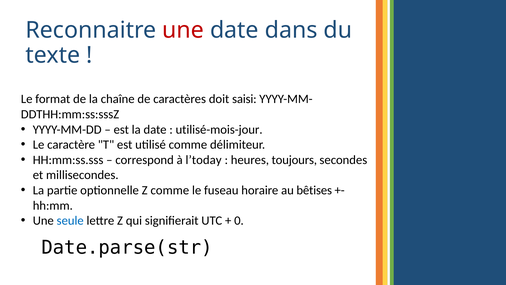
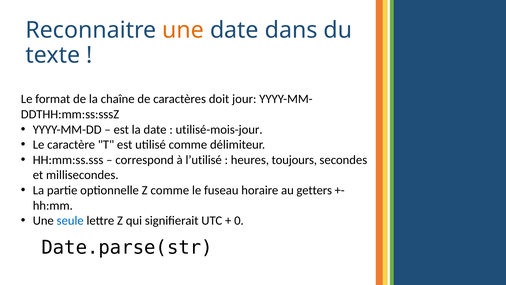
une at (183, 30) colour: red -> orange
saisi: saisi -> jour
l’today: l’today -> l’utilisé
bêtises: bêtises -> getters
